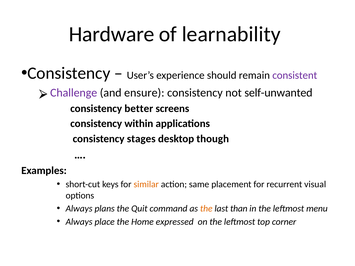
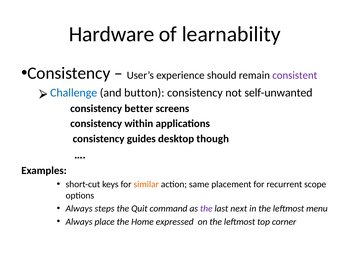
Challenge colour: purple -> blue
ensure: ensure -> button
stages: stages -> guides
visual: visual -> scope
plans: plans -> steps
the at (206, 209) colour: orange -> purple
than: than -> next
